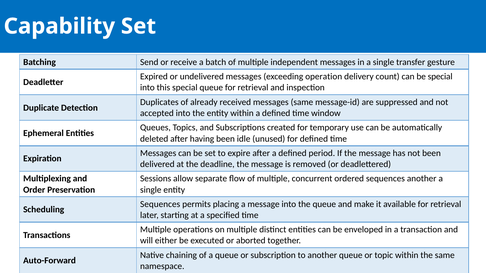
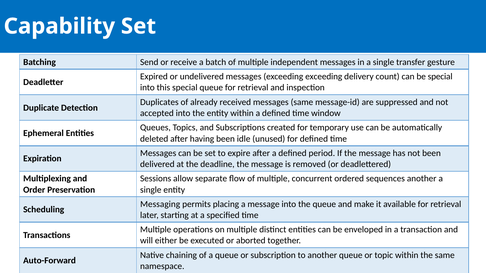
exceeding operation: operation -> exceeding
Sequences at (160, 204): Sequences -> Messaging
